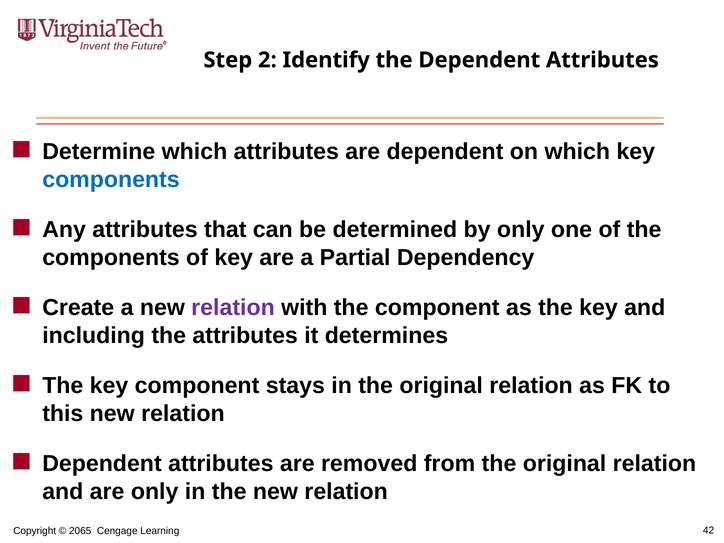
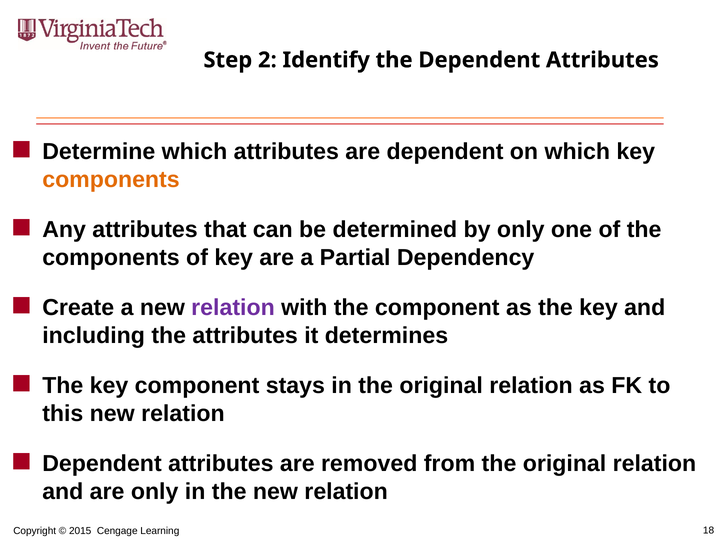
components at (111, 180) colour: blue -> orange
2065: 2065 -> 2015
42: 42 -> 18
